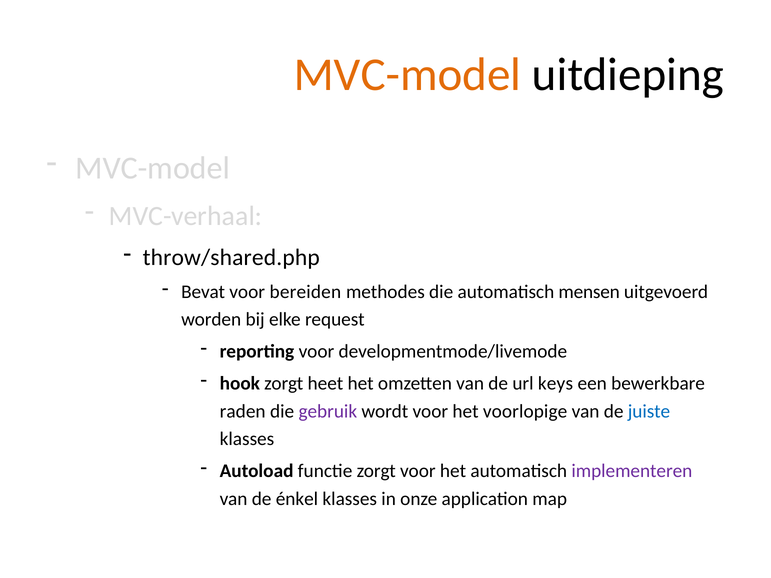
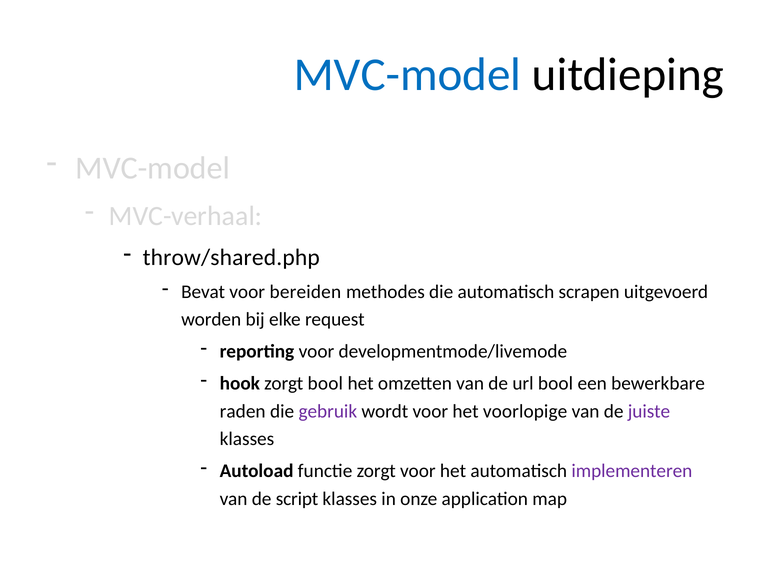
MVC-model at (408, 75) colour: orange -> blue
mensen: mensen -> scrapen
zorgt heet: heet -> bool
url keys: keys -> bool
juiste colour: blue -> purple
énkel: énkel -> script
